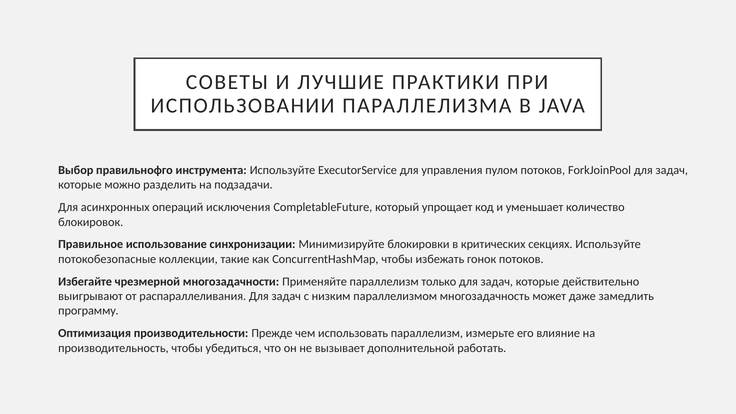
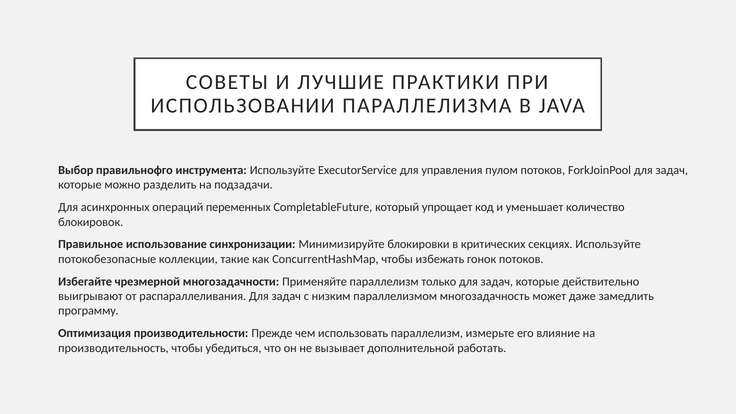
исключения: исключения -> переменных
